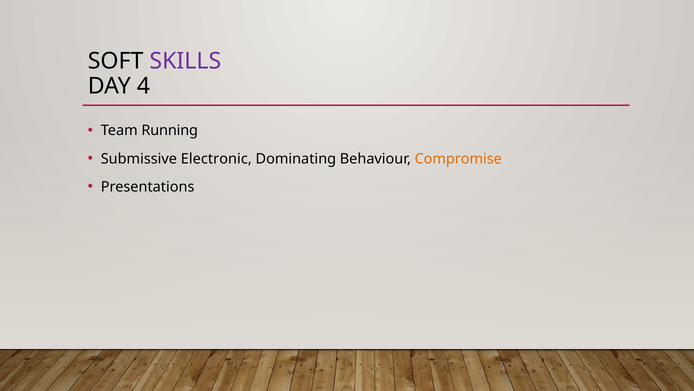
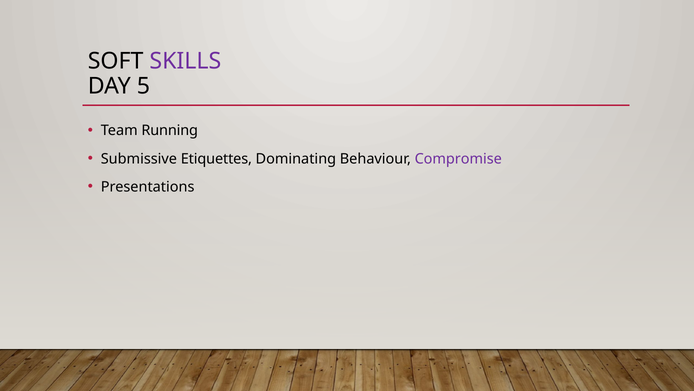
4: 4 -> 5
Electronic: Electronic -> Etiquettes
Compromise colour: orange -> purple
